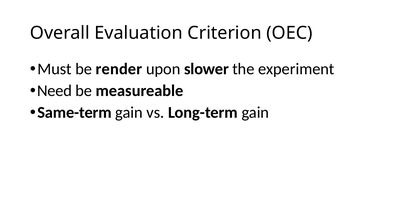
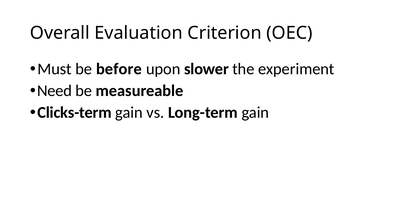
render: render -> before
Same-term: Same-term -> Clicks-term
